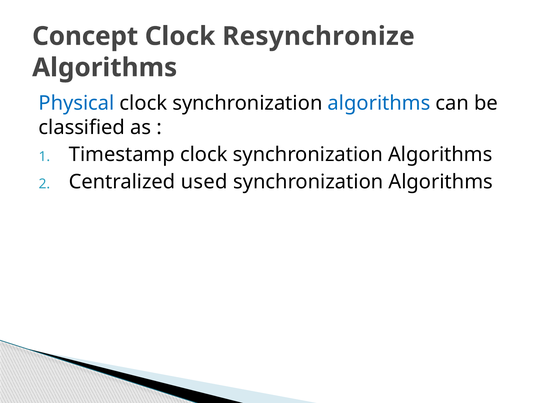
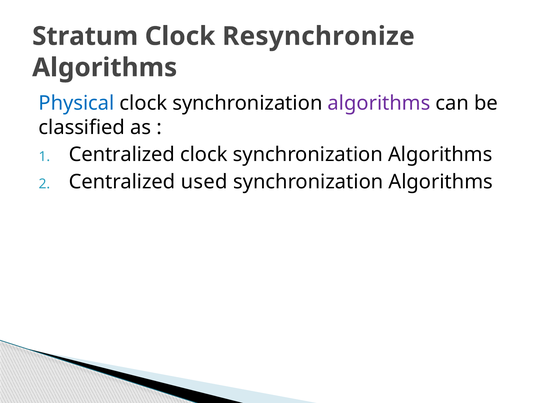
Concept: Concept -> Stratum
algorithms at (379, 103) colour: blue -> purple
Timestamp at (122, 154): Timestamp -> Centralized
